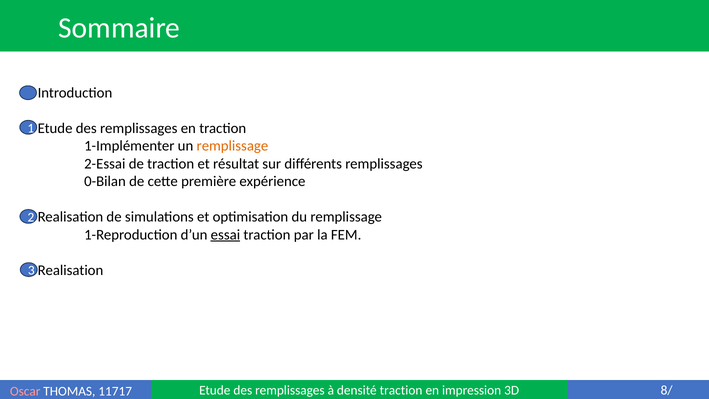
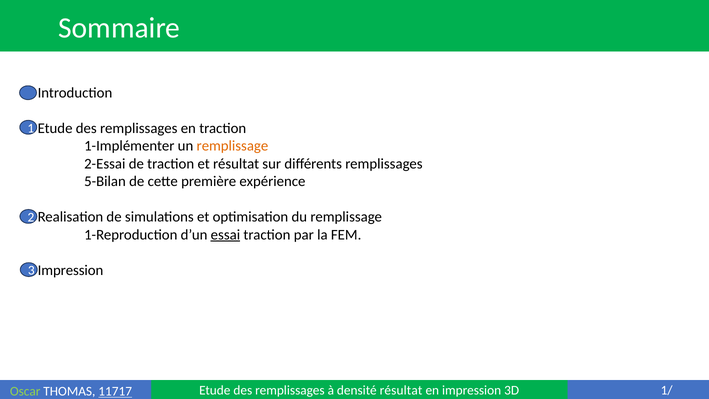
0-Bilan: 0-Bilan -> 5-Bilan
Realisation at (70, 270): Realisation -> Impression
Oscar colour: pink -> light green
11717 underline: none -> present
densité traction: traction -> résultat
8/: 8/ -> 1/
